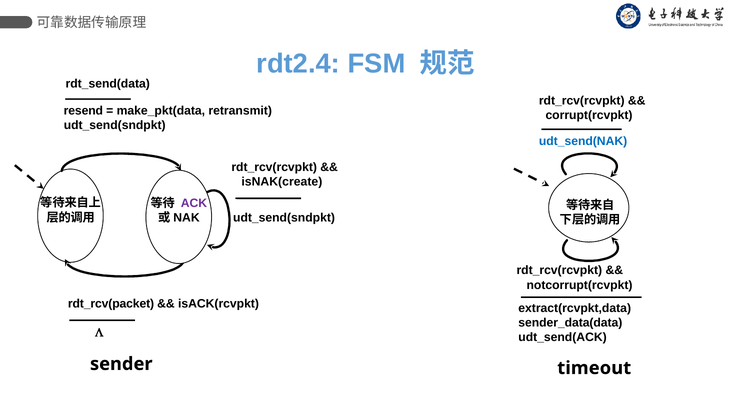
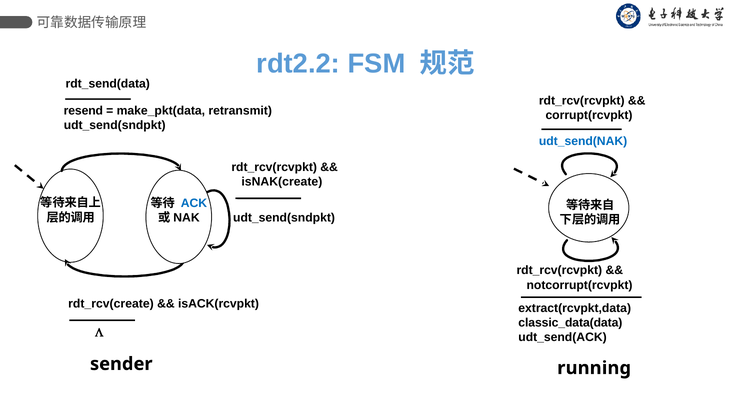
rdt2.4: rdt2.4 -> rdt2.2
ACK colour: purple -> blue
rdt_rcv(packet: rdt_rcv(packet -> rdt_rcv(create
sender_data(data: sender_data(data -> classic_data(data
timeout: timeout -> running
